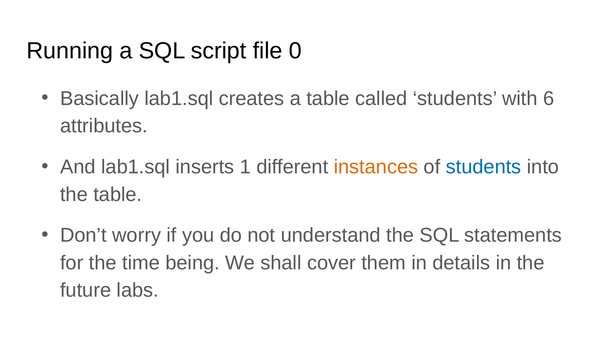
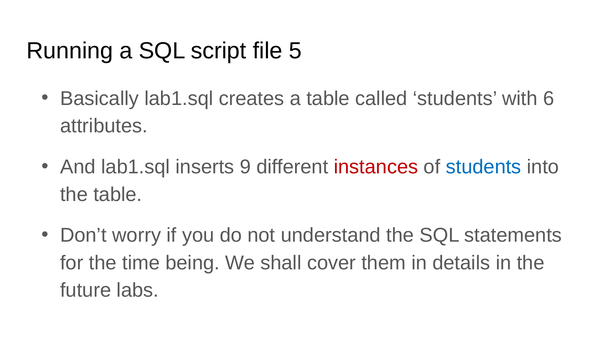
0: 0 -> 5
1: 1 -> 9
instances colour: orange -> red
